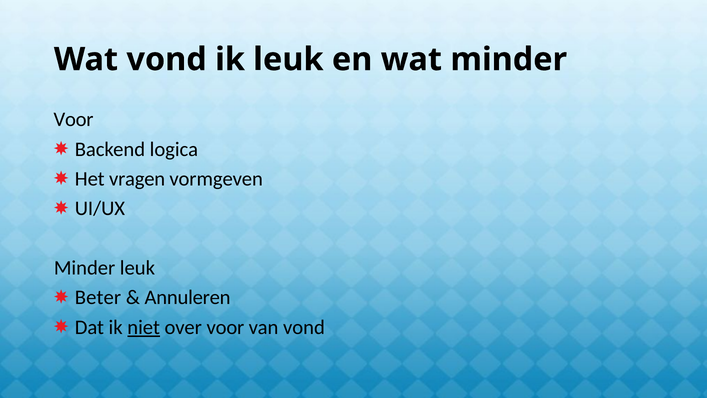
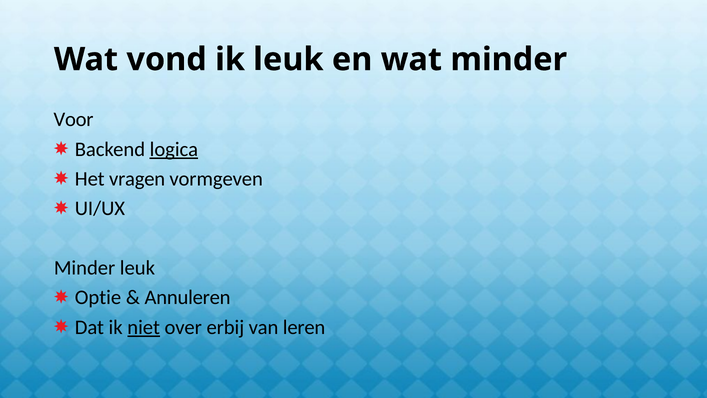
logica underline: none -> present
Beter: Beter -> Optie
over voor: voor -> erbij
van vond: vond -> leren
